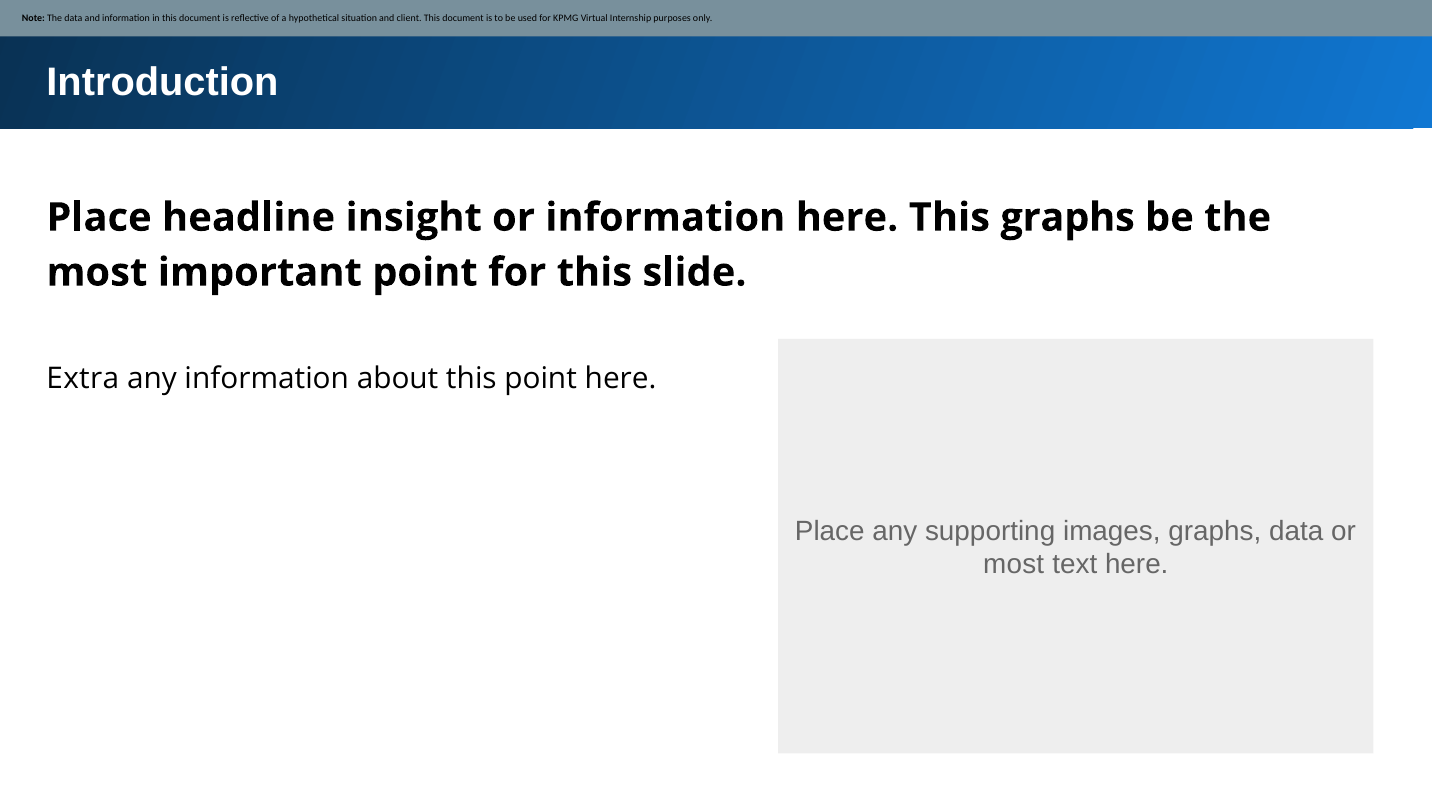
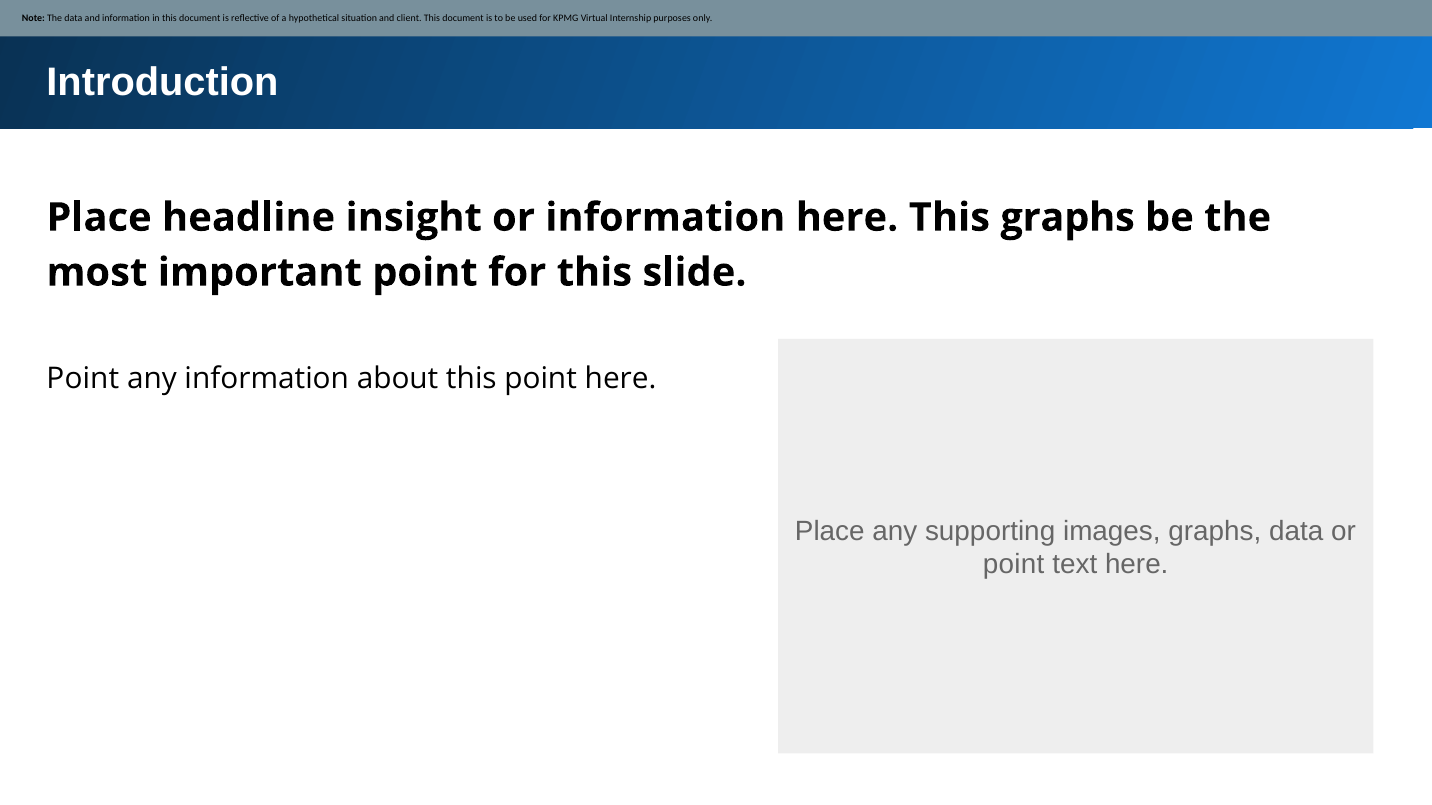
Extra at (83, 379): Extra -> Point
most at (1014, 565): most -> point
